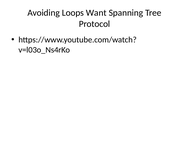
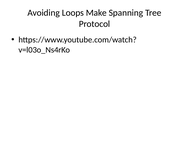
Want: Want -> Make
